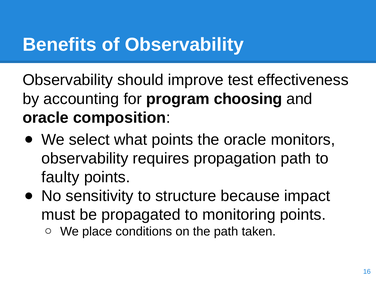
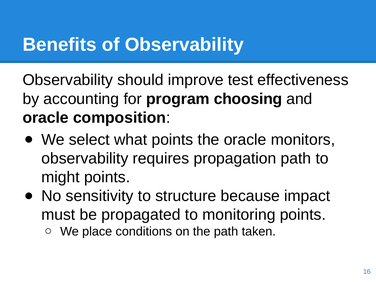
faulty: faulty -> might
